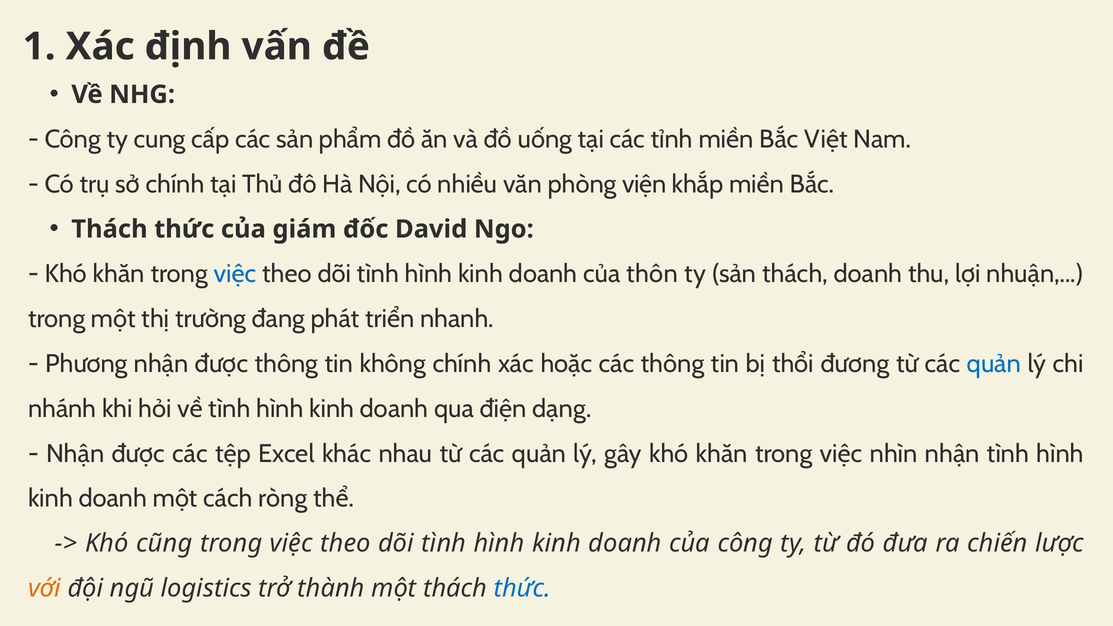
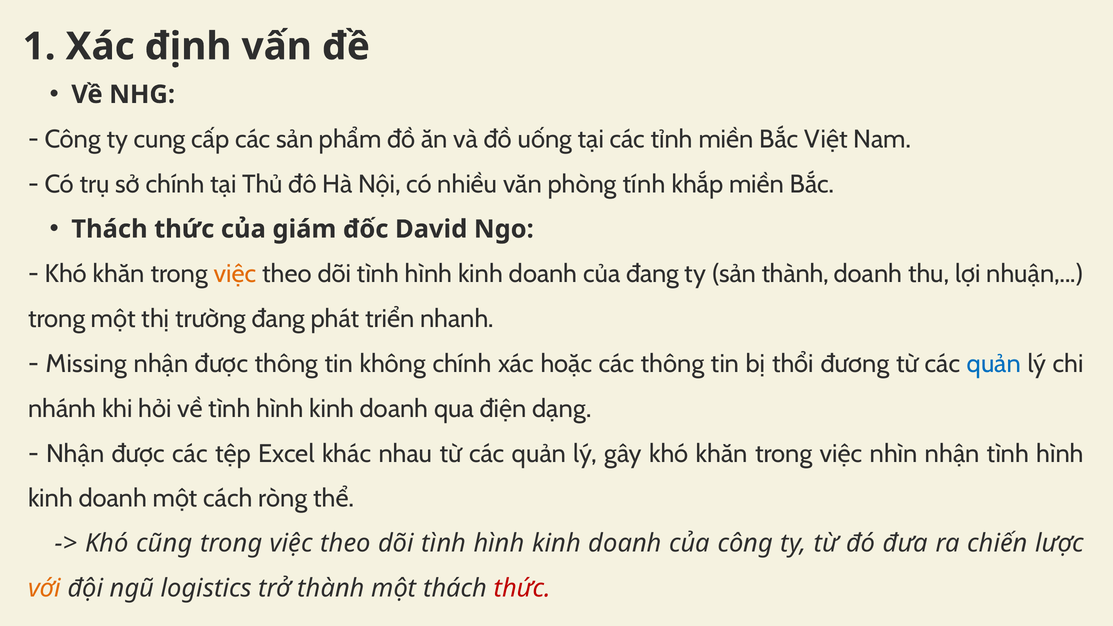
viện: viện -> tính
việc at (235, 274) colour: blue -> orange
của thôn: thôn -> đang
sản thách: thách -> thành
Phương: Phương -> Missing
thức at (522, 588) colour: blue -> red
